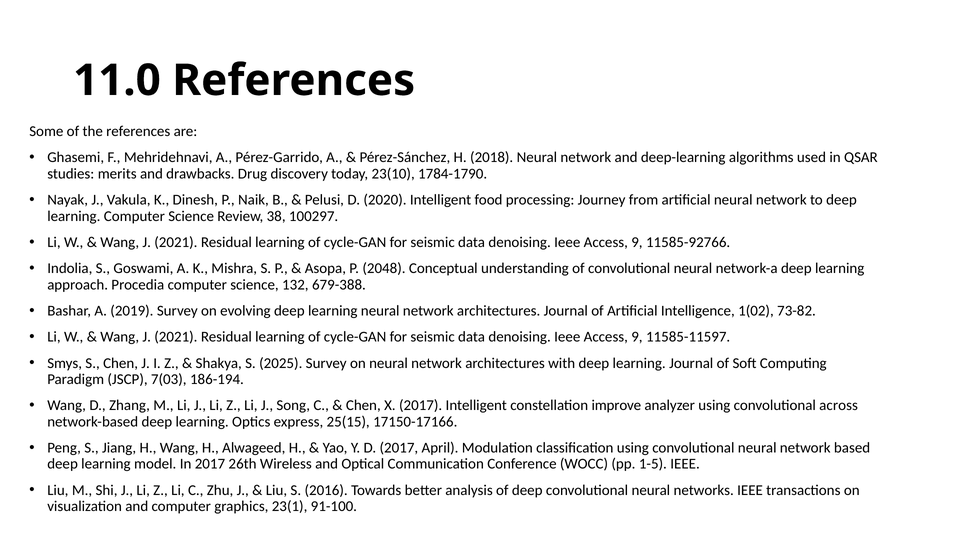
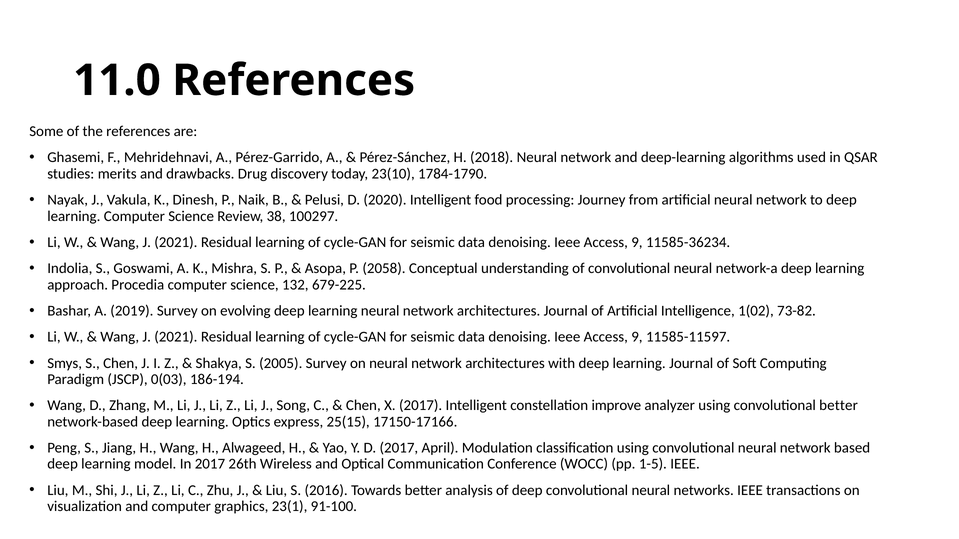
11585-92766: 11585-92766 -> 11585-36234
2048: 2048 -> 2058
679-388: 679-388 -> 679-225
2025: 2025 -> 2005
7(03: 7(03 -> 0(03
convolutional across: across -> better
